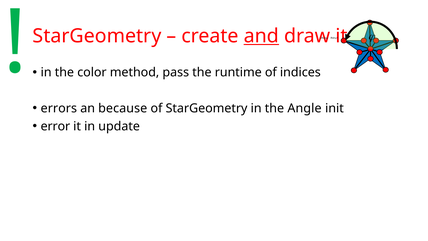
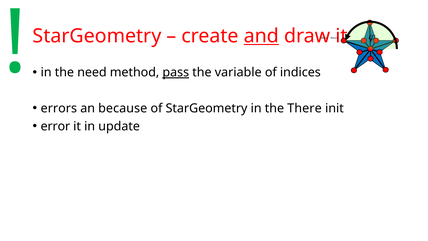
color: color -> need
pass underline: none -> present
runtime: runtime -> variable
Angle: Angle -> There
